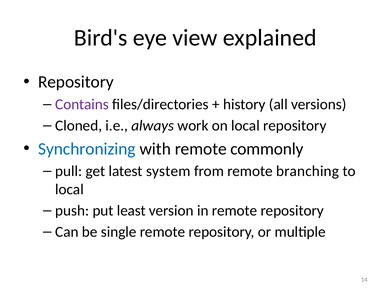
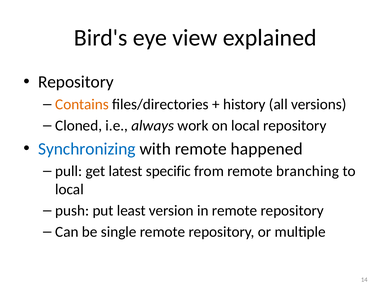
Contains colour: purple -> orange
commonly: commonly -> happened
system: system -> specific
